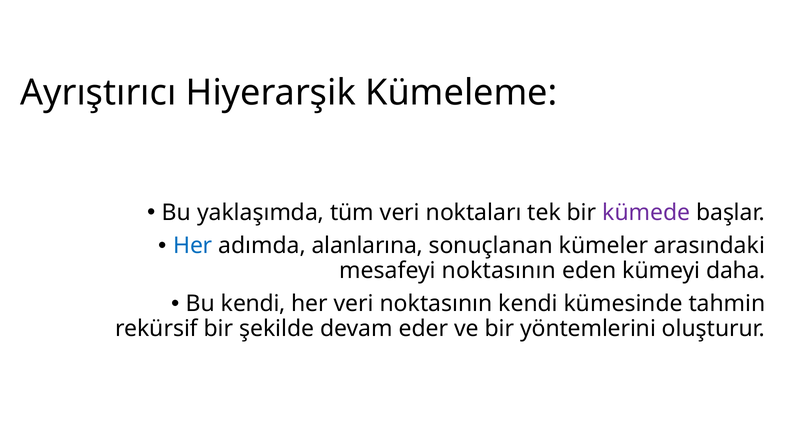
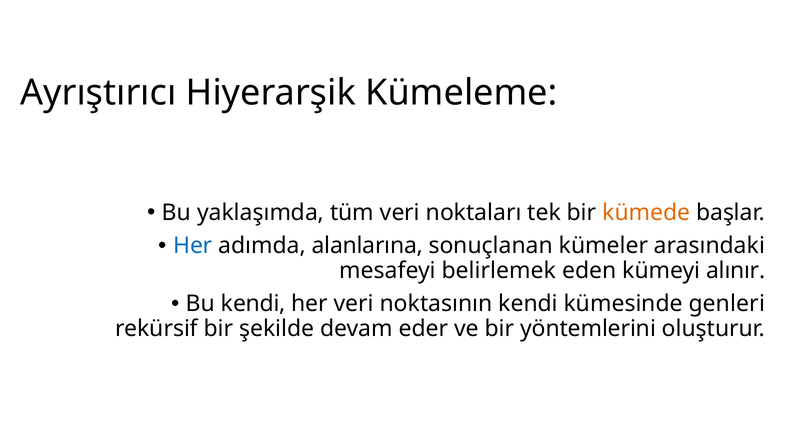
kümede colour: purple -> orange
mesafeyi noktasının: noktasının -> belirlemek
daha: daha -> alınır
tahmin: tahmin -> genleri
